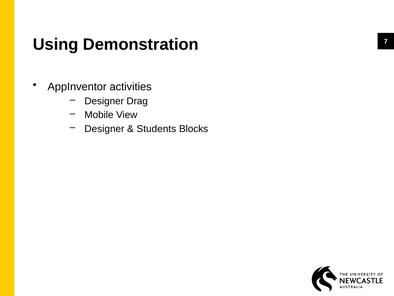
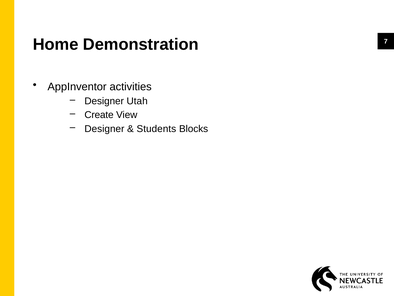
Using: Using -> Home
Drag: Drag -> Utah
Mobile: Mobile -> Create
